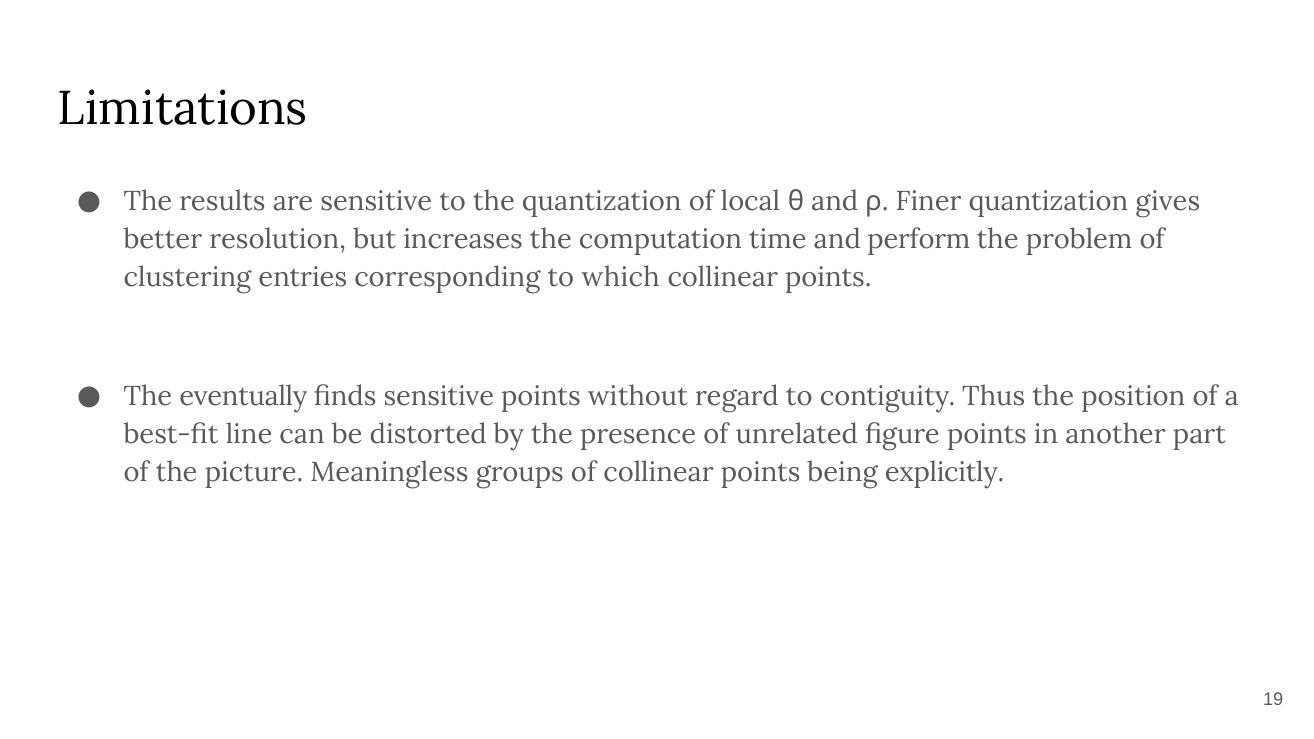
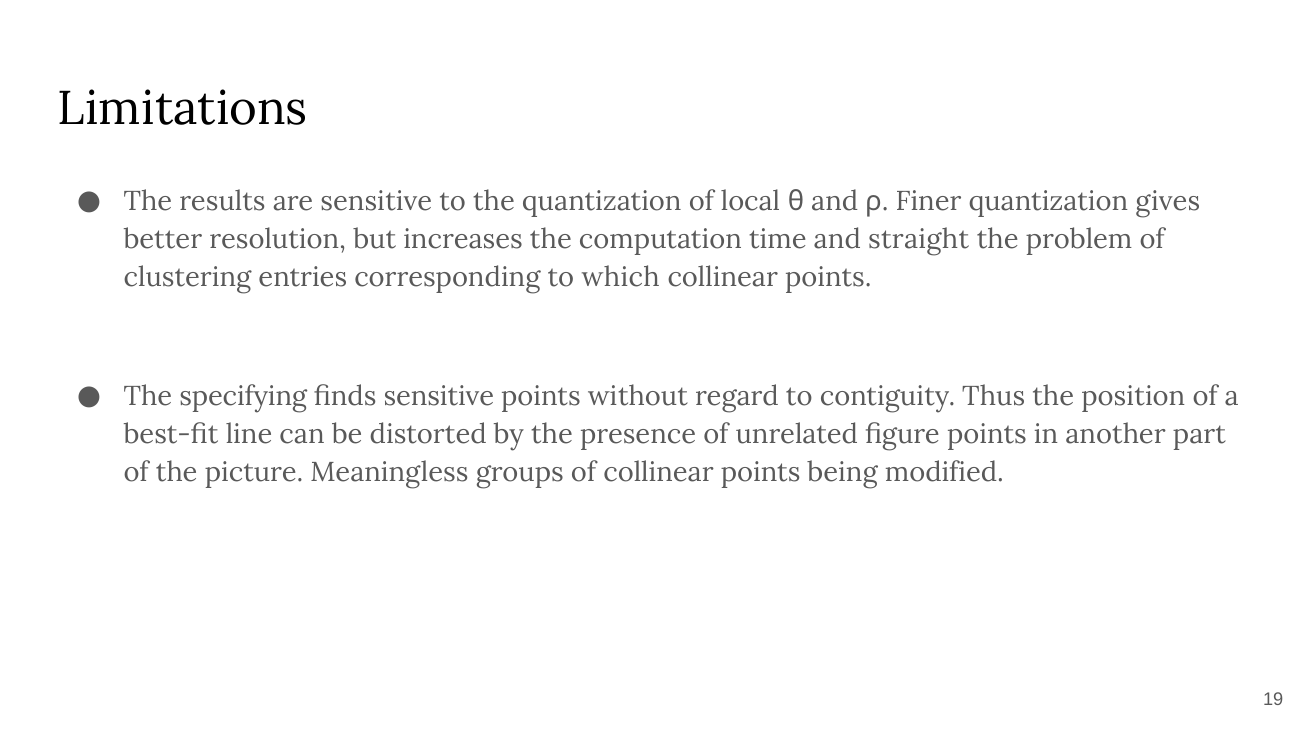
perform: perform -> straight
eventually: eventually -> specifying
explicitly: explicitly -> modified
